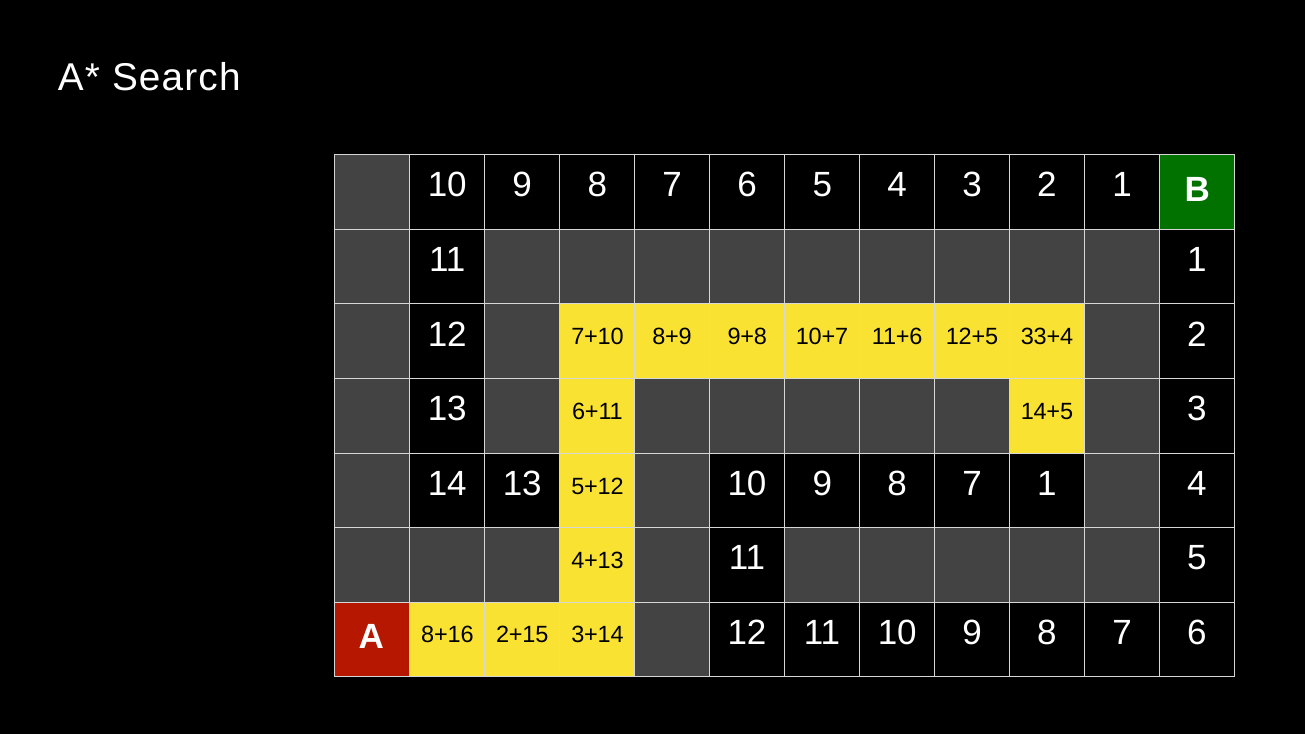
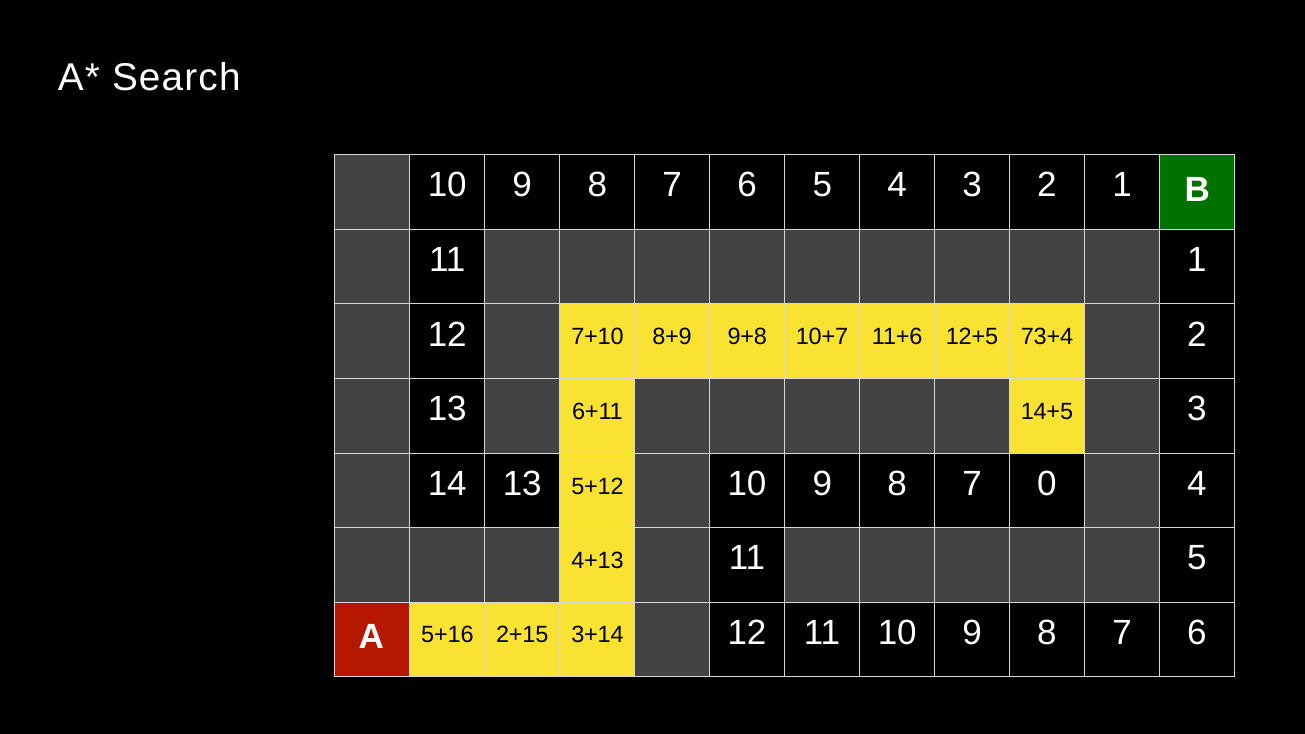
33+4: 33+4 -> 73+4
7 1: 1 -> 0
8+16: 8+16 -> 5+16
